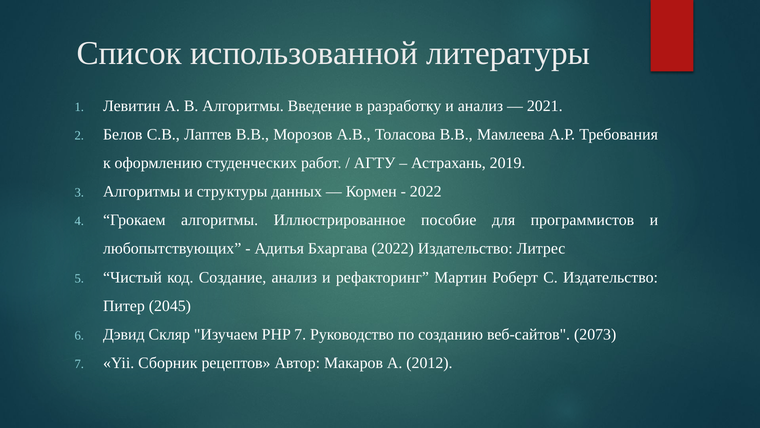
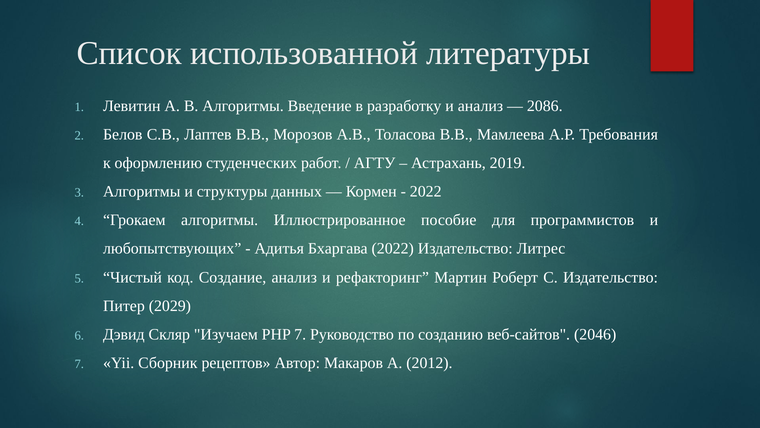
2021: 2021 -> 2086
2045: 2045 -> 2029
2073: 2073 -> 2046
